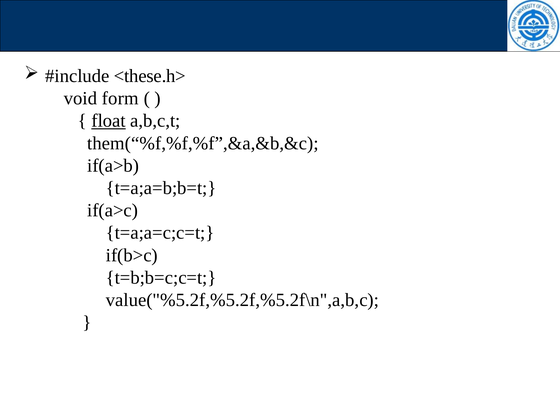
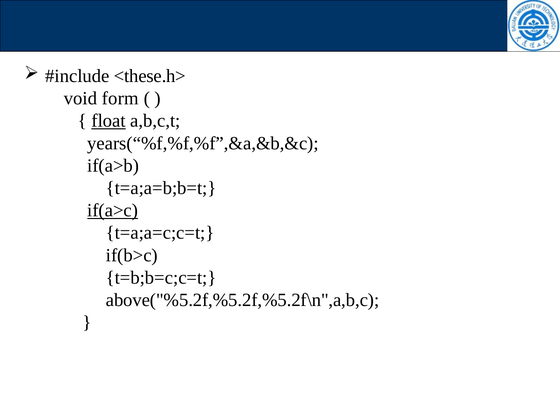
them(“%f,%f,%f”,&a,&b,&c: them(“%f,%f,%f”,&a,&b,&c -> years(“%f,%f,%f”,&a,&b,&c
if(a>c underline: none -> present
value("%5.2f,%5.2f,%5.2f\n",a,b,c: value("%5.2f,%5.2f,%5.2f\n",a,b,c -> above("%5.2f,%5.2f,%5.2f\n",a,b,c
